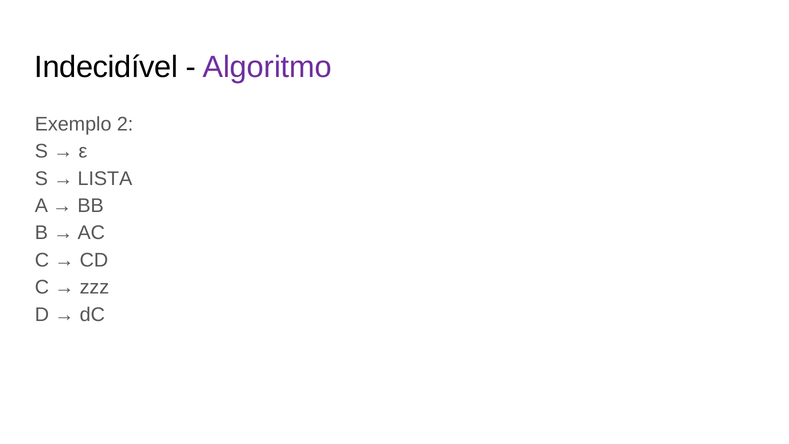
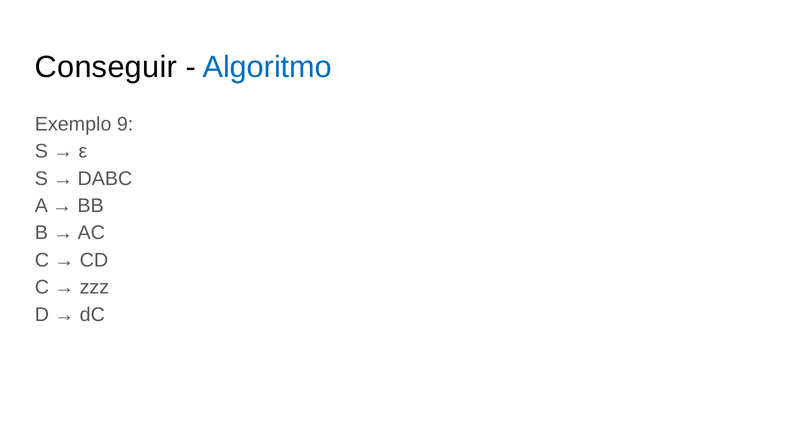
Indecidível: Indecidível -> Conseguir
Algoritmo colour: purple -> blue
2: 2 -> 9
LISTA: LISTA -> DABC
